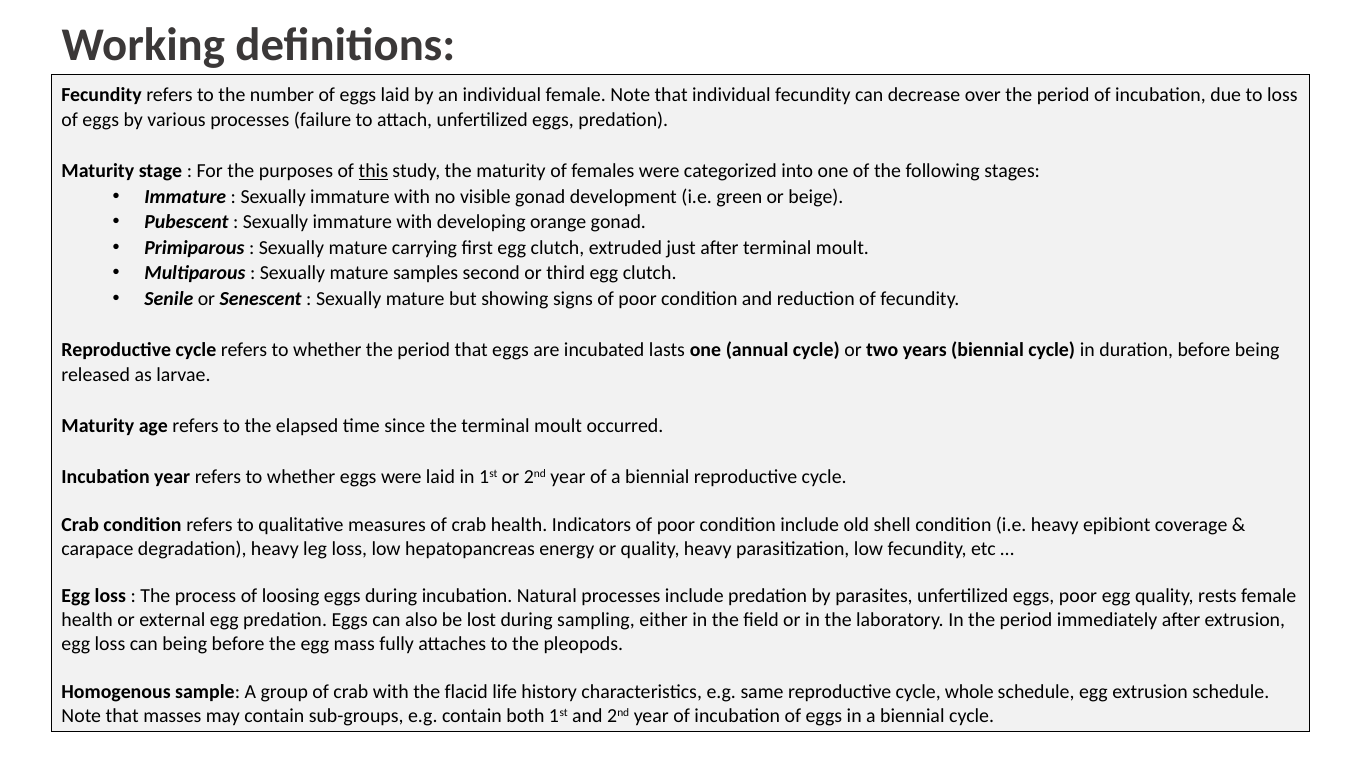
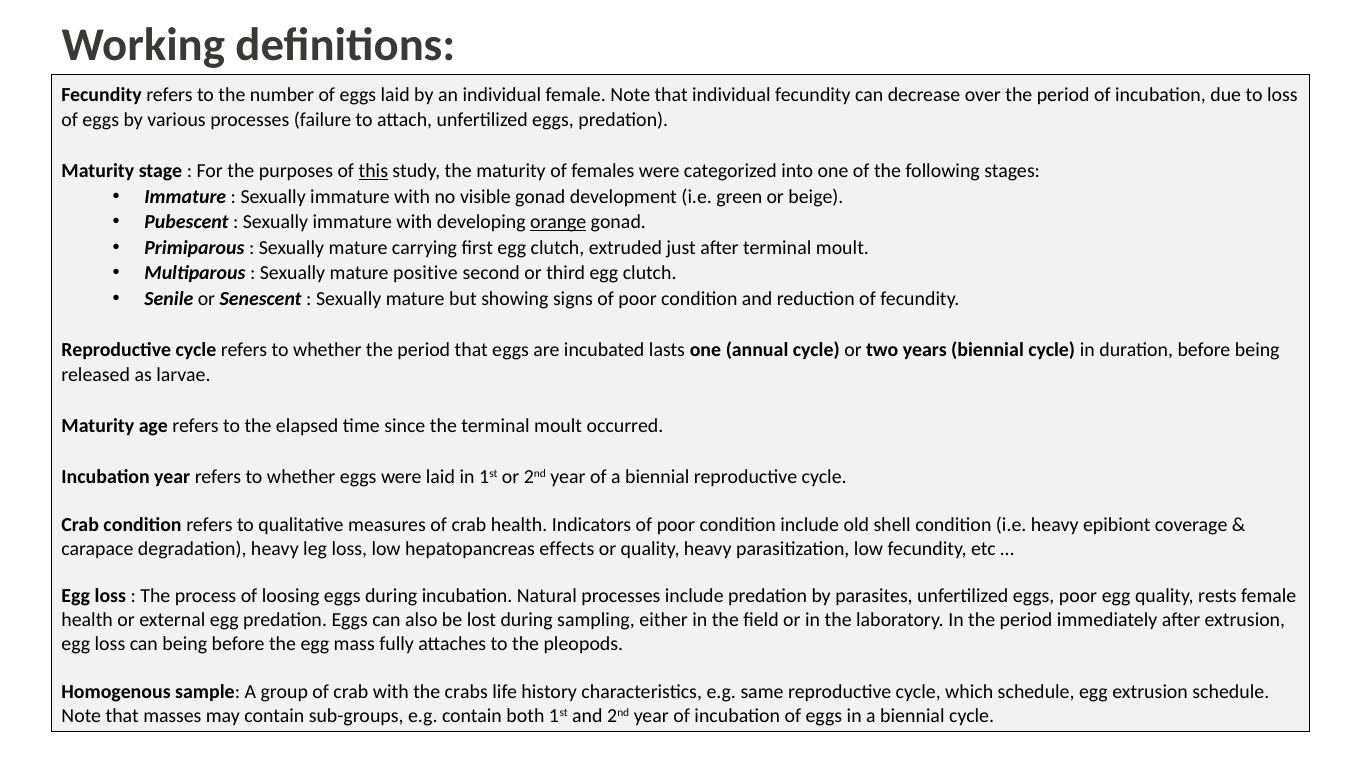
orange underline: none -> present
samples: samples -> positive
energy: energy -> effects
flacid: flacid -> crabs
whole: whole -> which
